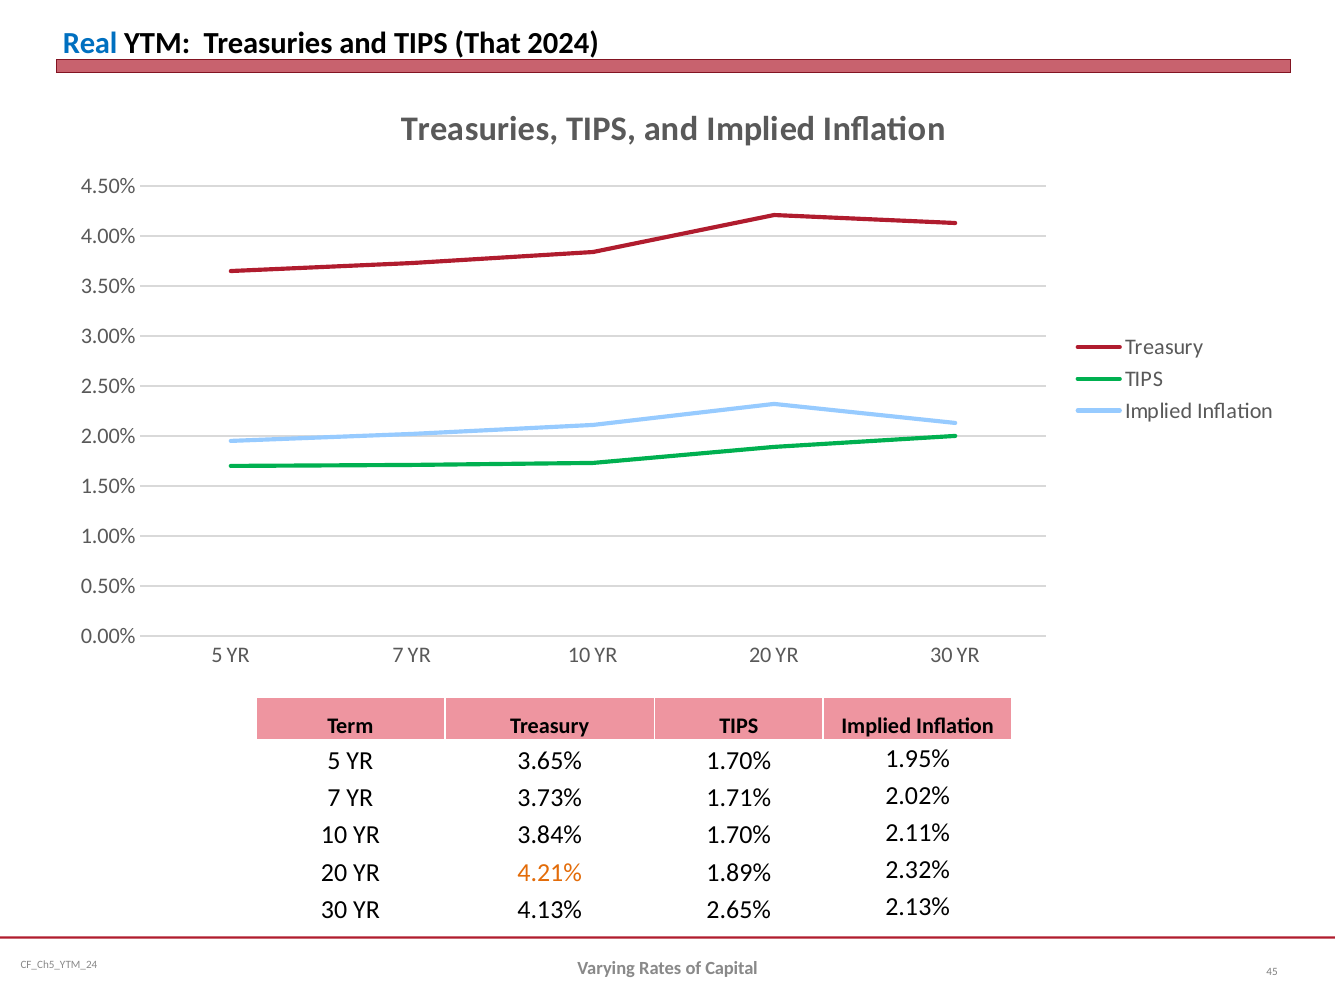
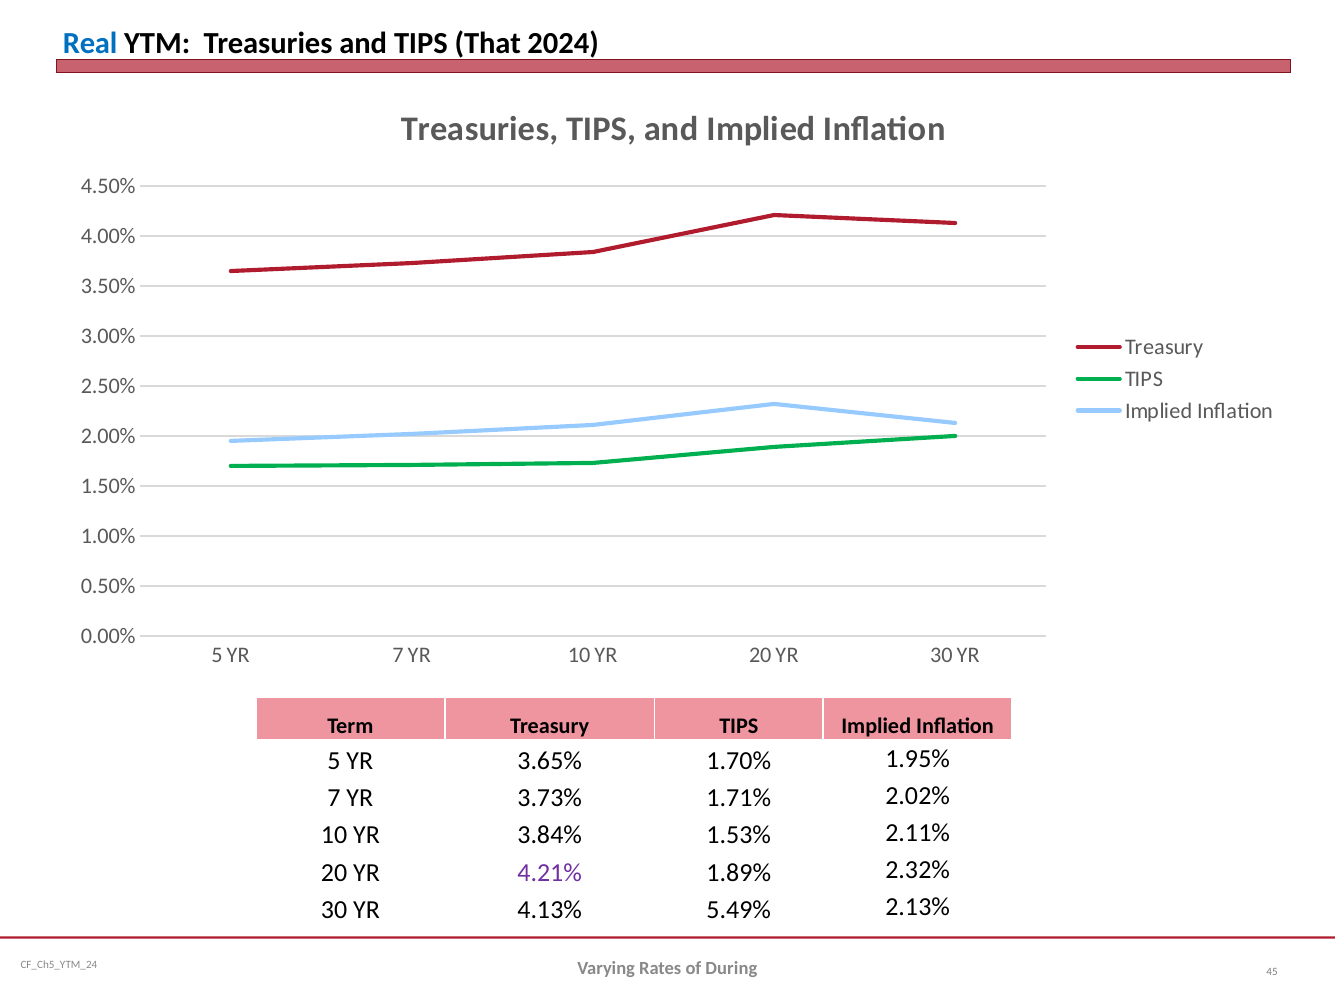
3.84% 1.70%: 1.70% -> 1.53%
4.21% colour: orange -> purple
2.65%: 2.65% -> 5.49%
Capital: Capital -> During
